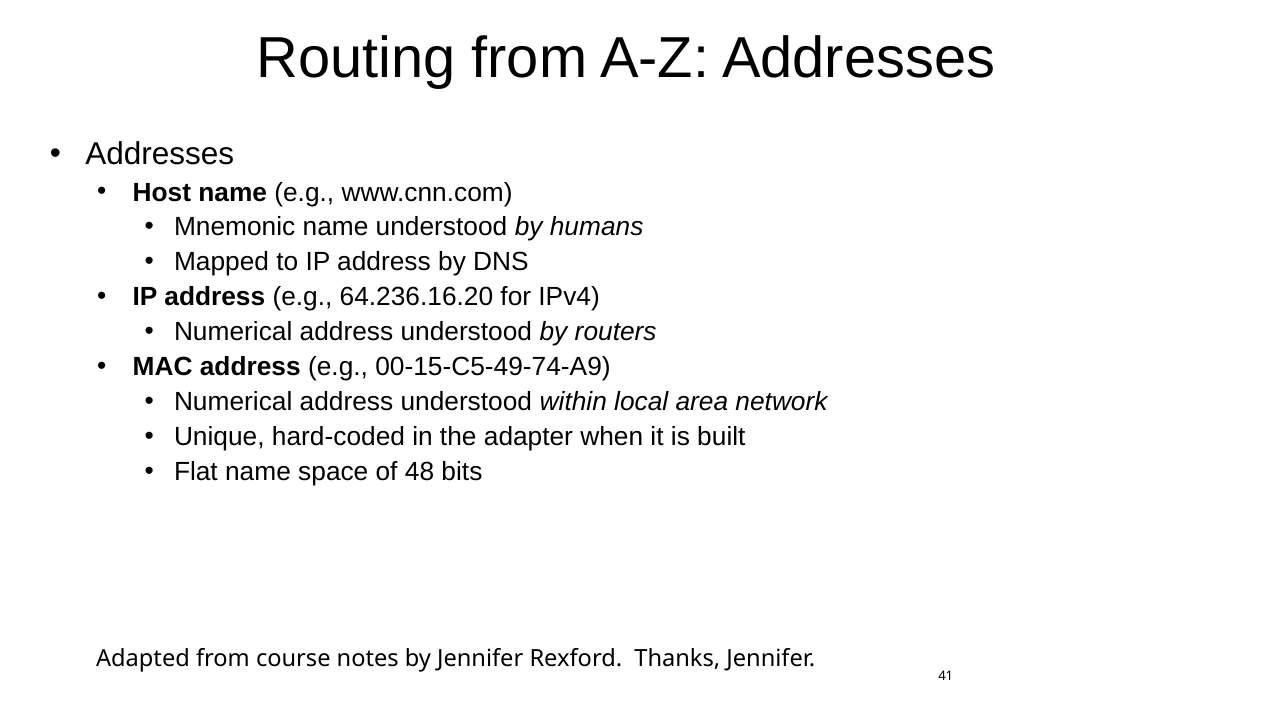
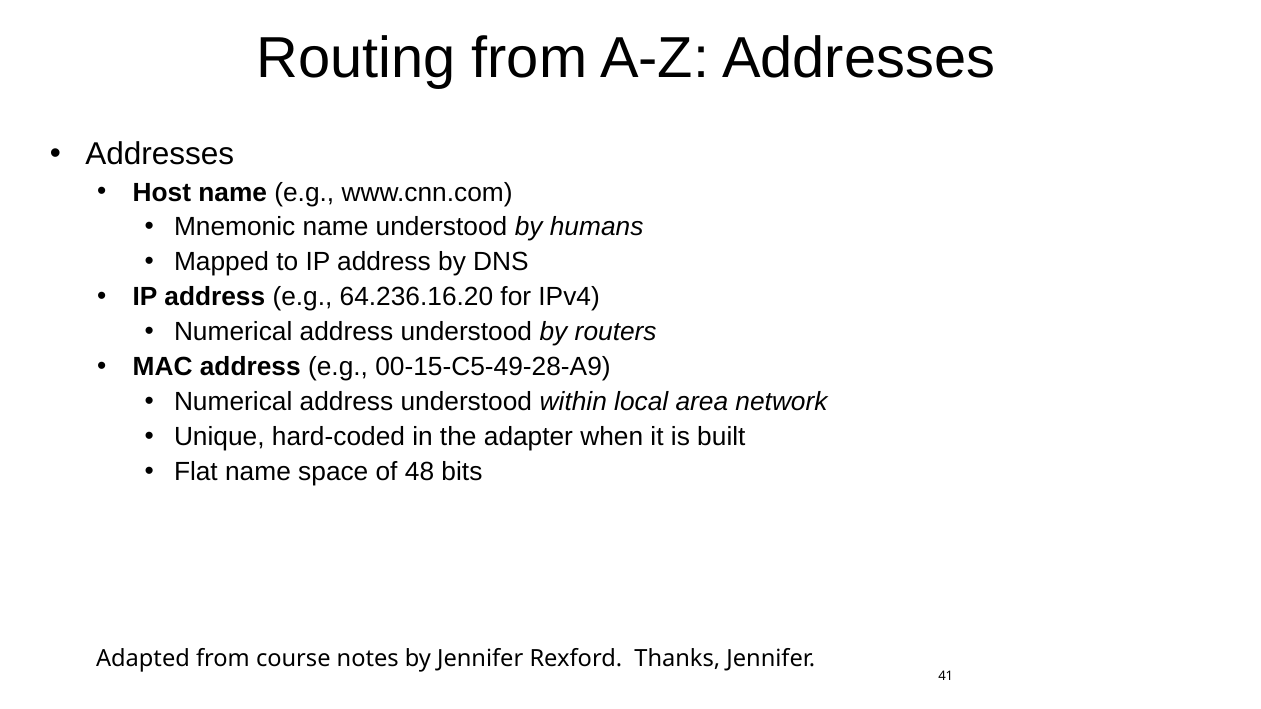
00-15-C5-49-74-A9: 00-15-C5-49-74-A9 -> 00-15-C5-49-28-A9
